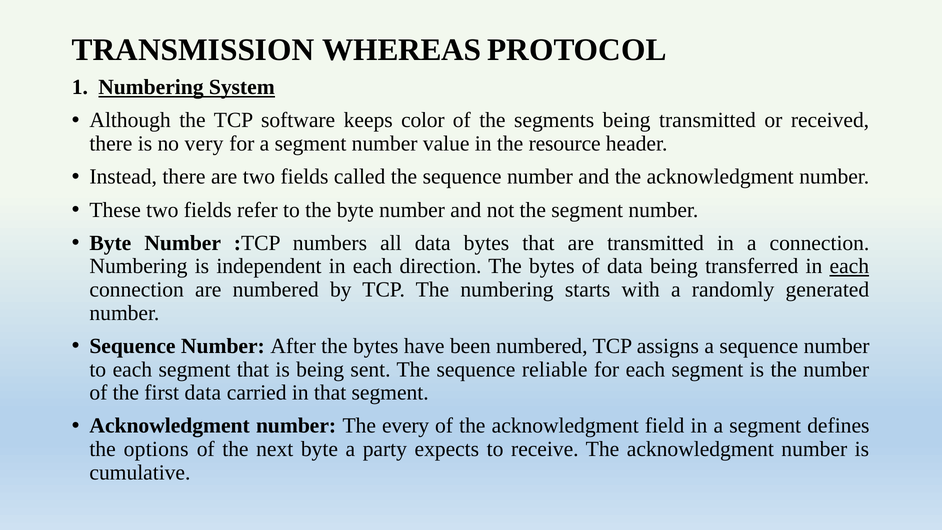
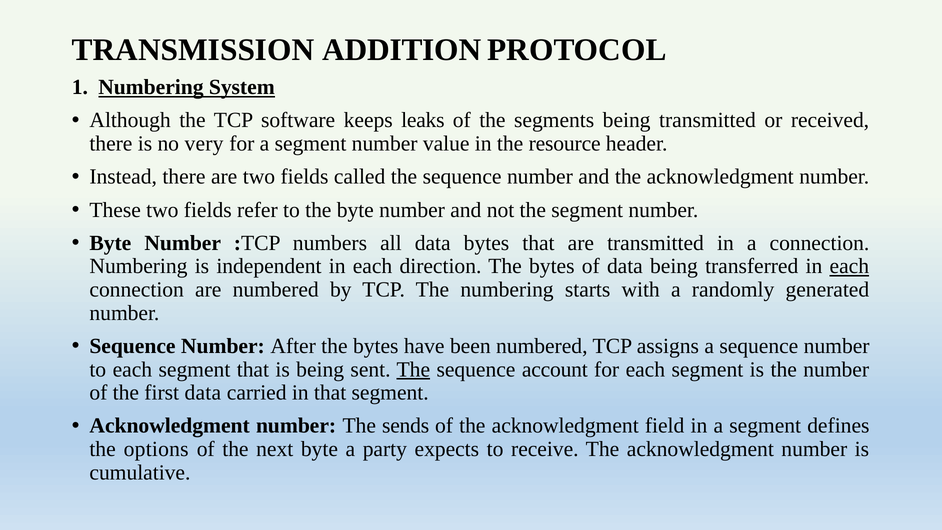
WHEREAS: WHEREAS -> ADDITION
color: color -> leaks
The at (413, 369) underline: none -> present
reliable: reliable -> account
every: every -> sends
